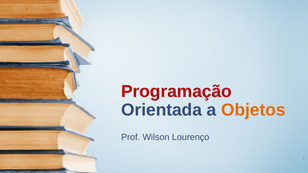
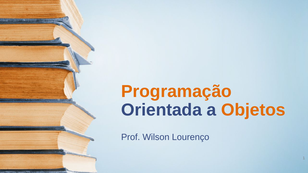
Programação colour: red -> orange
